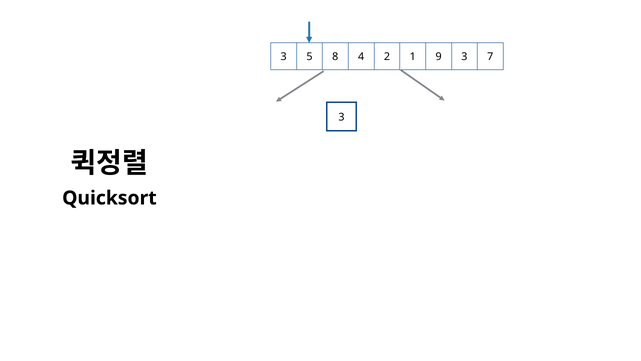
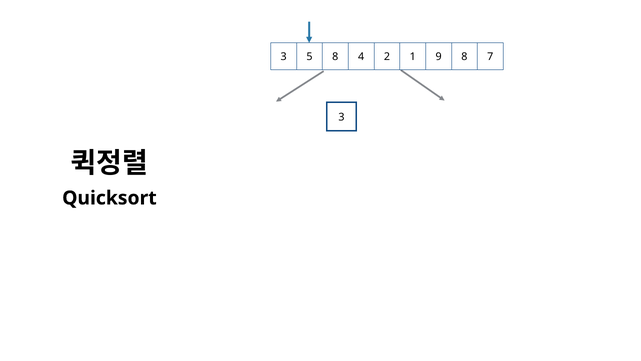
9 3: 3 -> 8
